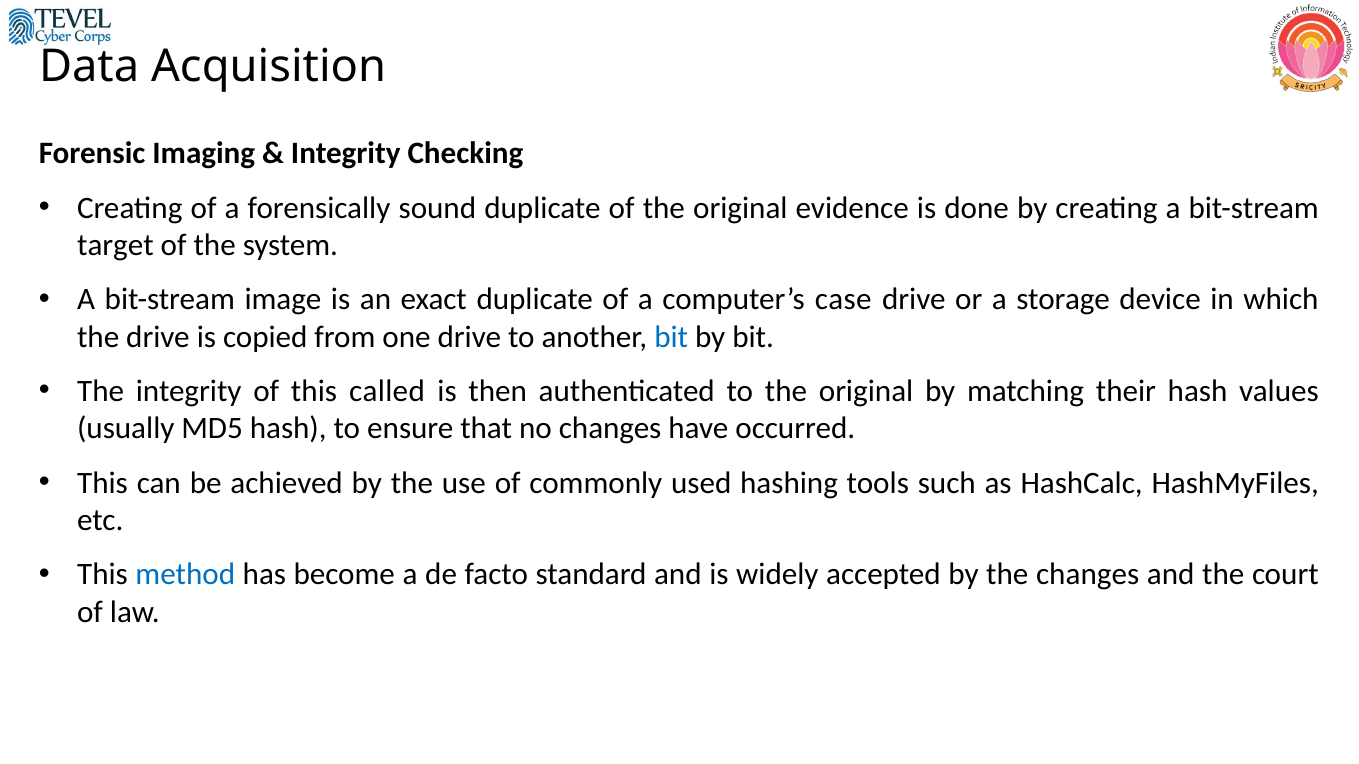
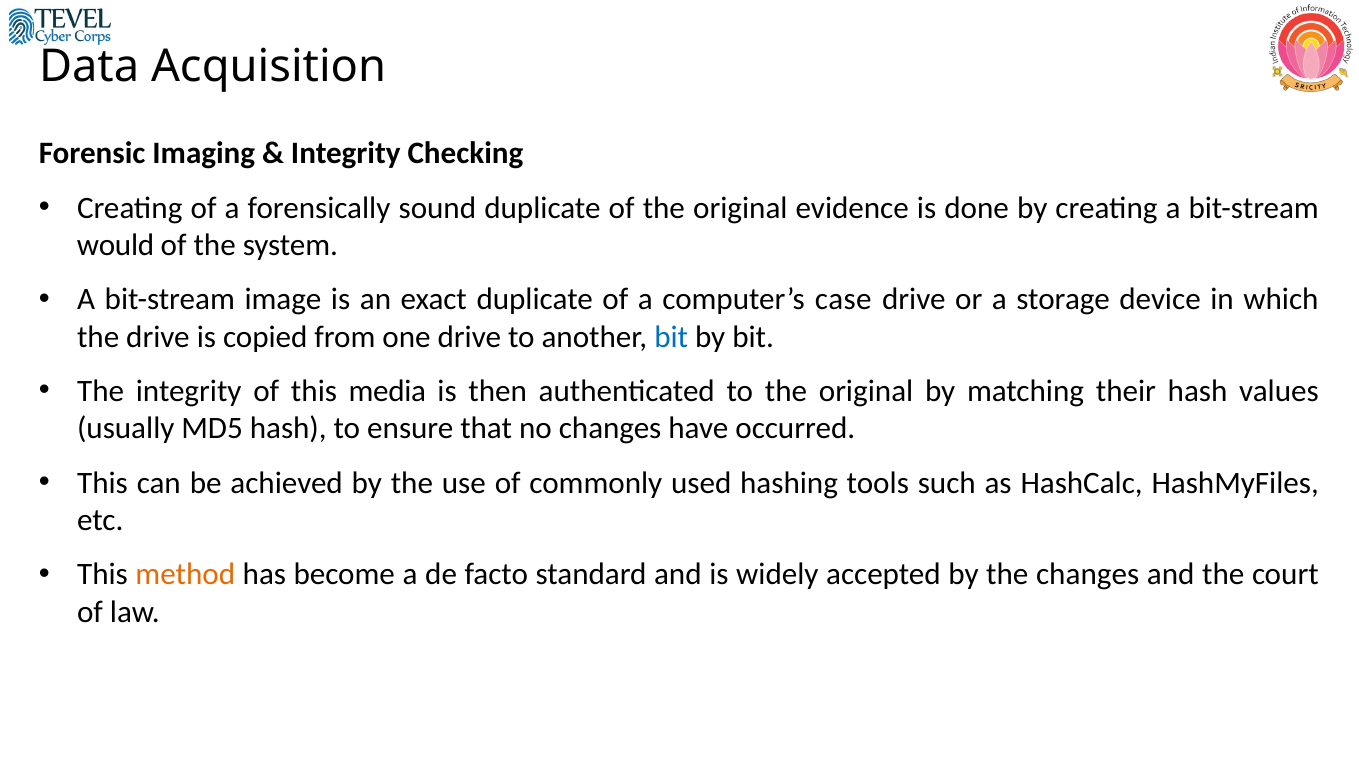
target: target -> would
called: called -> media
method colour: blue -> orange
